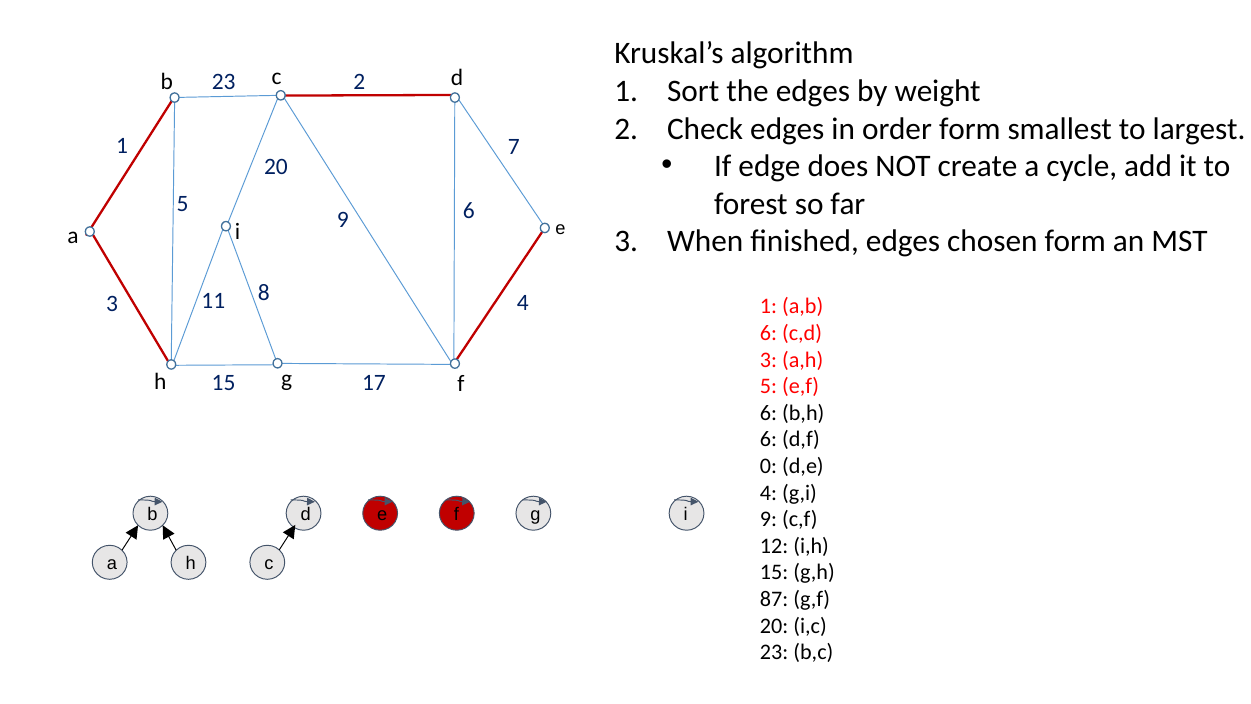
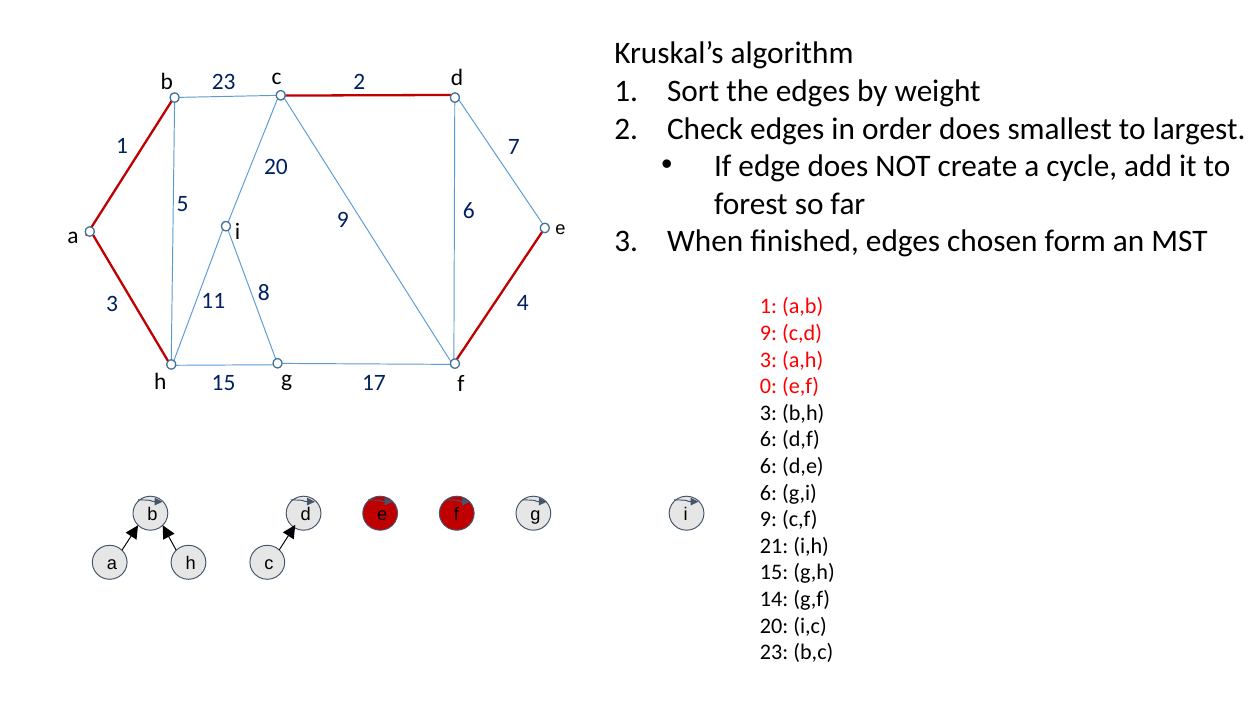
order form: form -> does
6 at (768, 333): 6 -> 9
5 at (768, 386): 5 -> 0
6 at (768, 413): 6 -> 3
0 at (768, 466): 0 -> 6
4 at (768, 493): 4 -> 6
12: 12 -> 21
87: 87 -> 14
